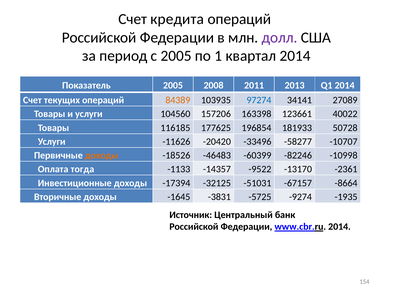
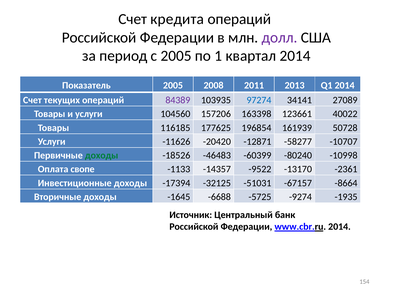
84389 colour: orange -> purple
181933: 181933 -> 161939
-33496: -33496 -> -12871
доходы at (102, 155) colour: orange -> green
-82246: -82246 -> -80240
тогда: тогда -> свопе
-3831: -3831 -> -6688
